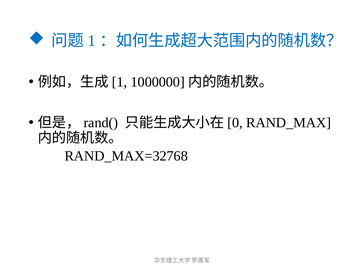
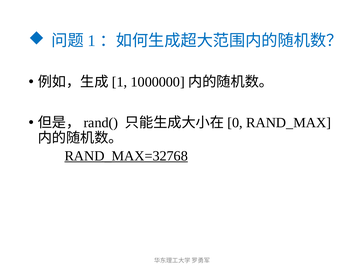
RAND_MAX=32768 underline: none -> present
